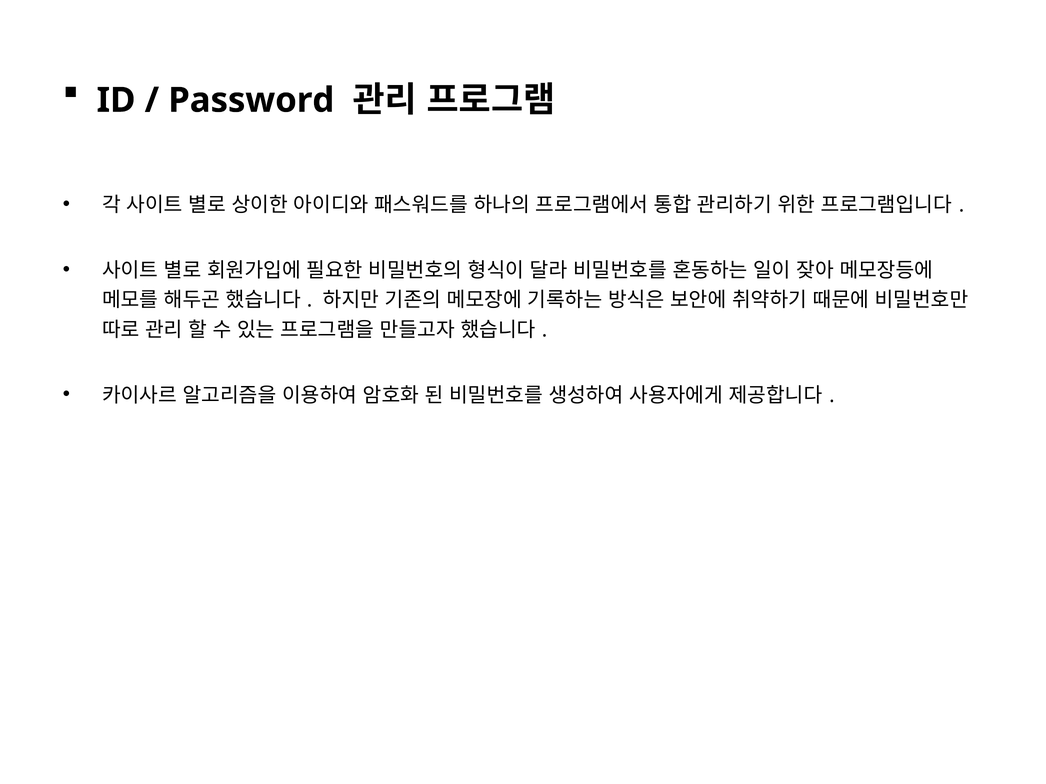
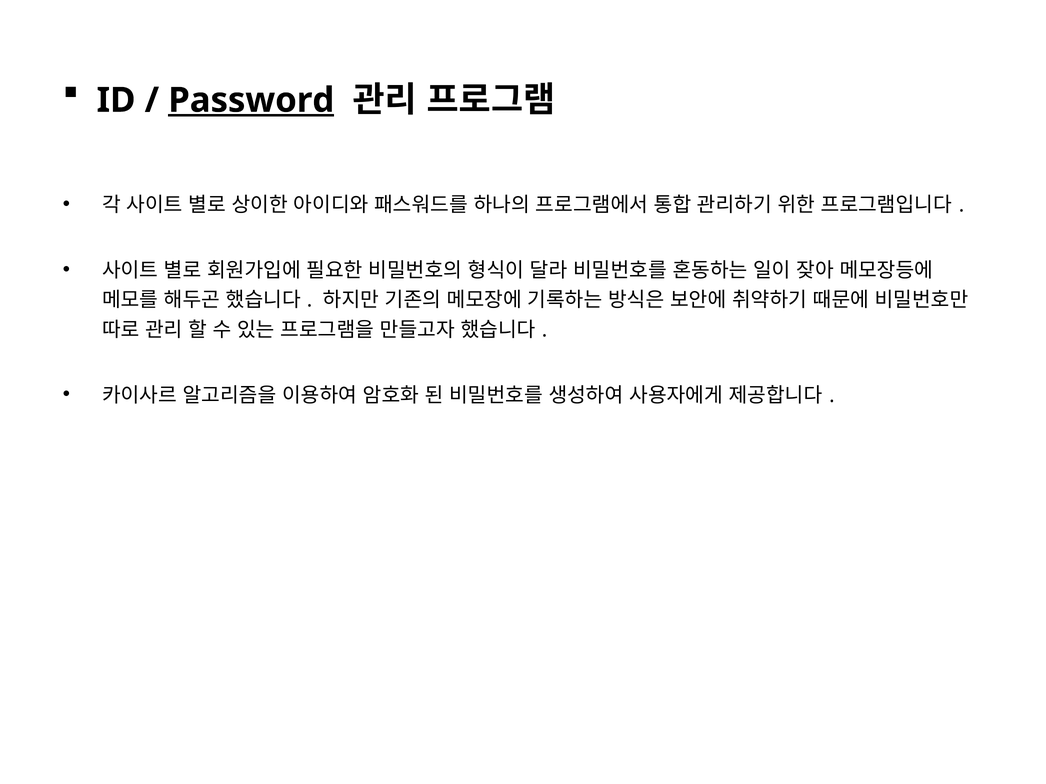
Password underline: none -> present
